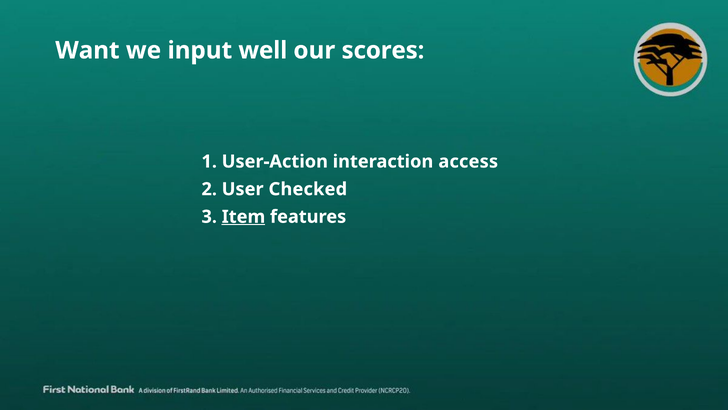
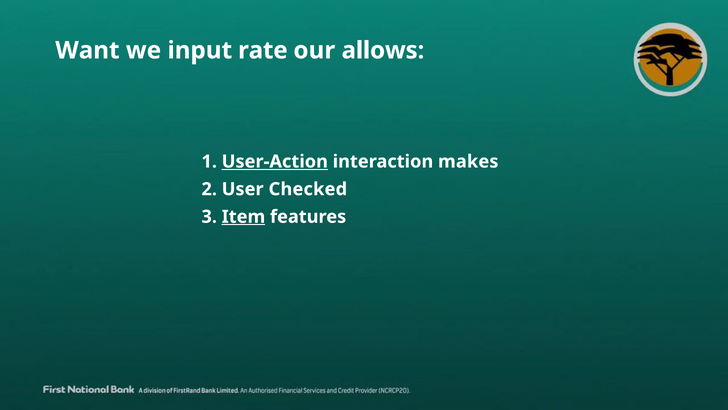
well: well -> rate
scores: scores -> allows
User-Action underline: none -> present
access: access -> makes
